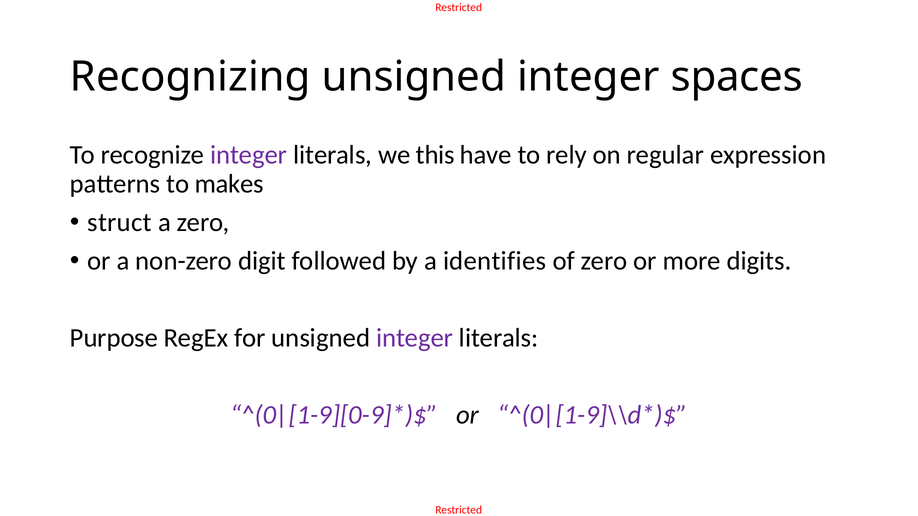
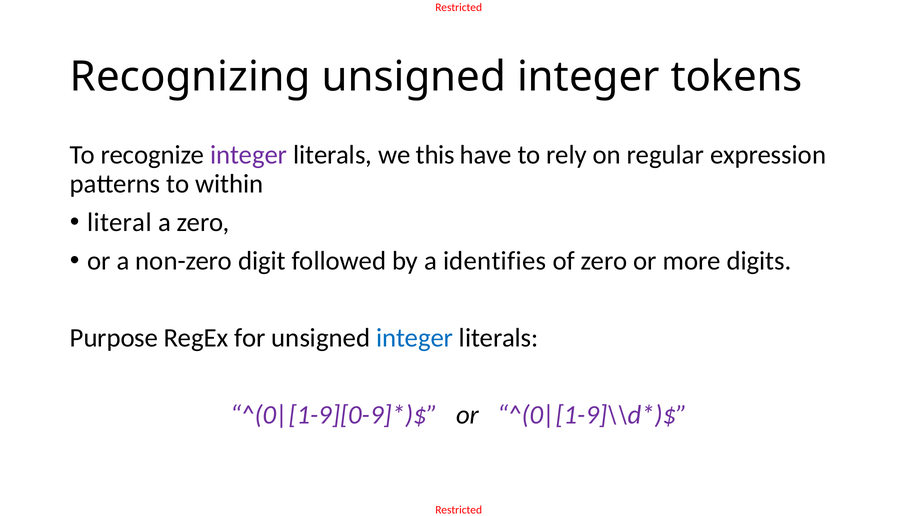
spaces: spaces -> tokens
makes: makes -> within
struct: struct -> literal
integer at (415, 338) colour: purple -> blue
